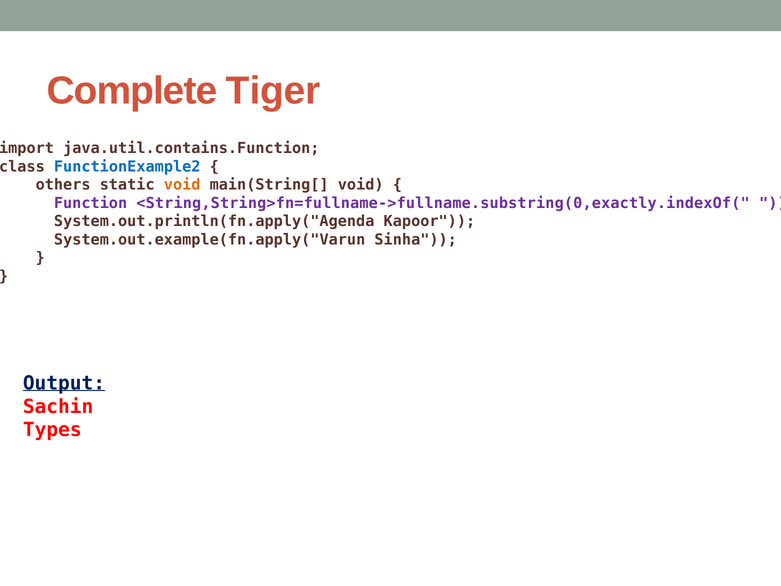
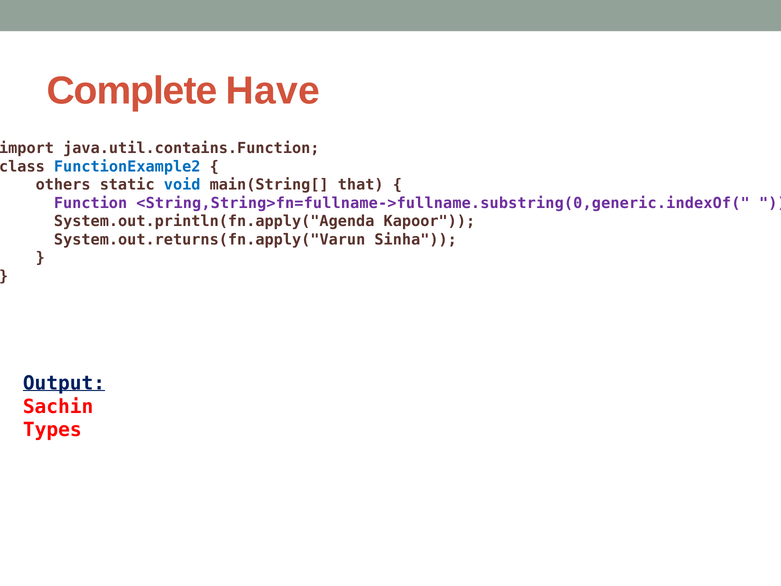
Tiger: Tiger -> Have
void at (182, 185) colour: orange -> blue
main(String[ void: void -> that
<String,String>fn=fullname->fullname.substring(0,exactly.indexOf(: <String,String>fn=fullname->fullname.substring(0,exactly.indexOf( -> <String,String>fn=fullname->fullname.substring(0,generic.indexOf(
System.out.example(fn.apply("Varun: System.out.example(fn.apply("Varun -> System.out.returns(fn.apply("Varun
